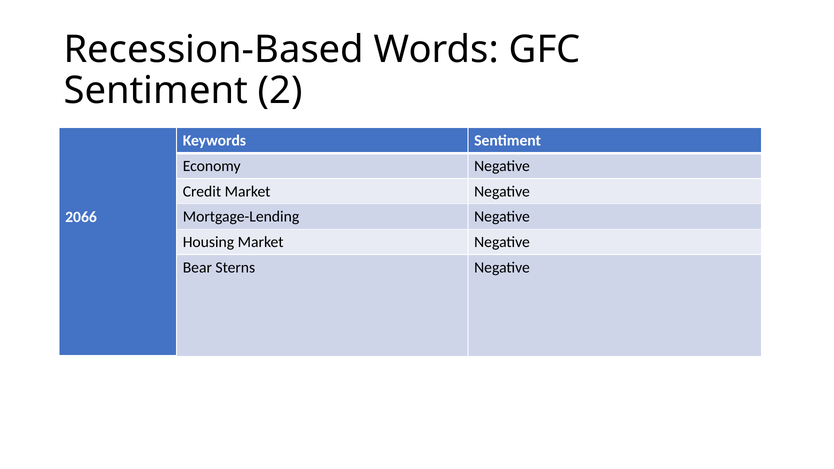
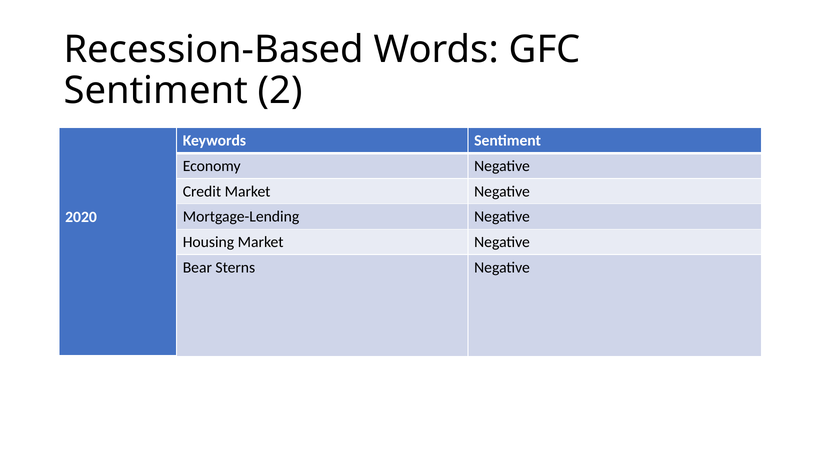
2066: 2066 -> 2020
